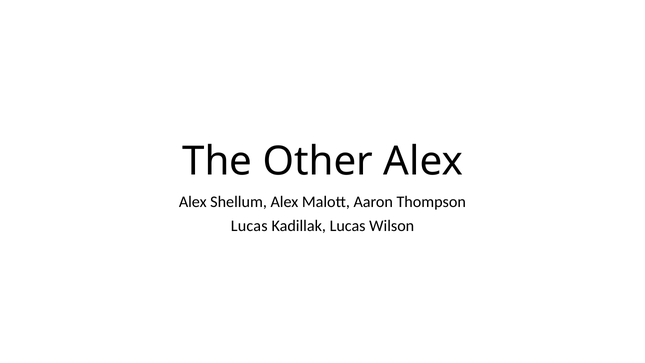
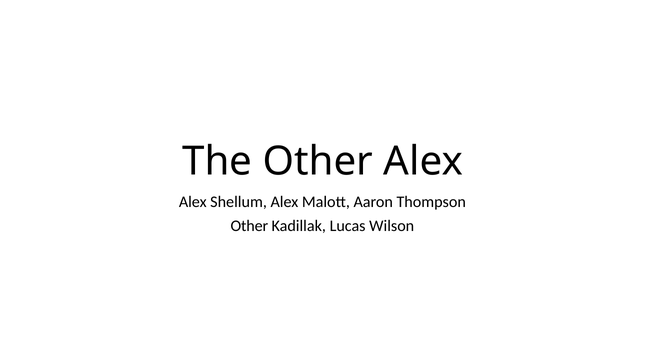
Lucas at (249, 226): Lucas -> Other
